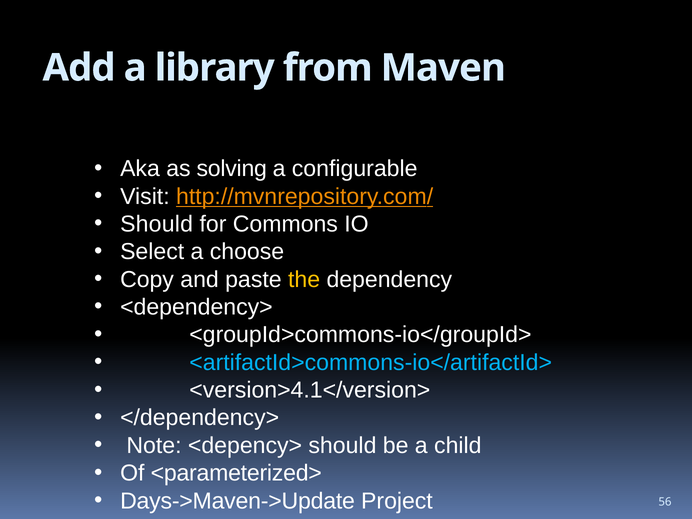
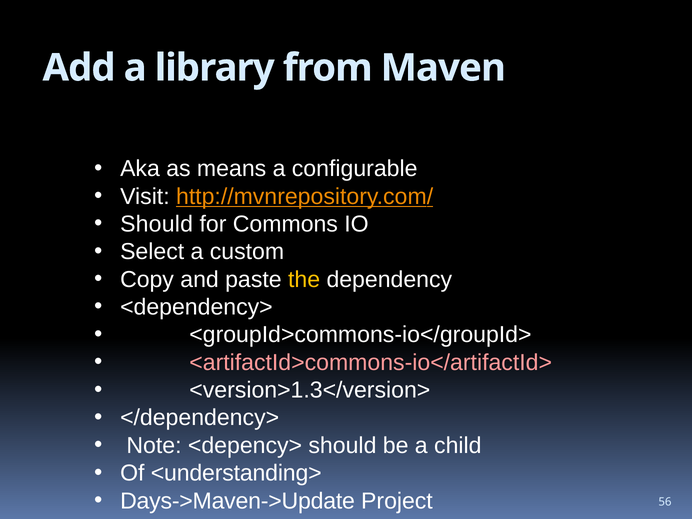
solving: solving -> means
choose: choose -> custom
<artifactId>commons-io</artifactId> colour: light blue -> pink
<version>4.1</version>: <version>4.1</version> -> <version>1.3</version>
<parameterized>: <parameterized> -> <understanding>
